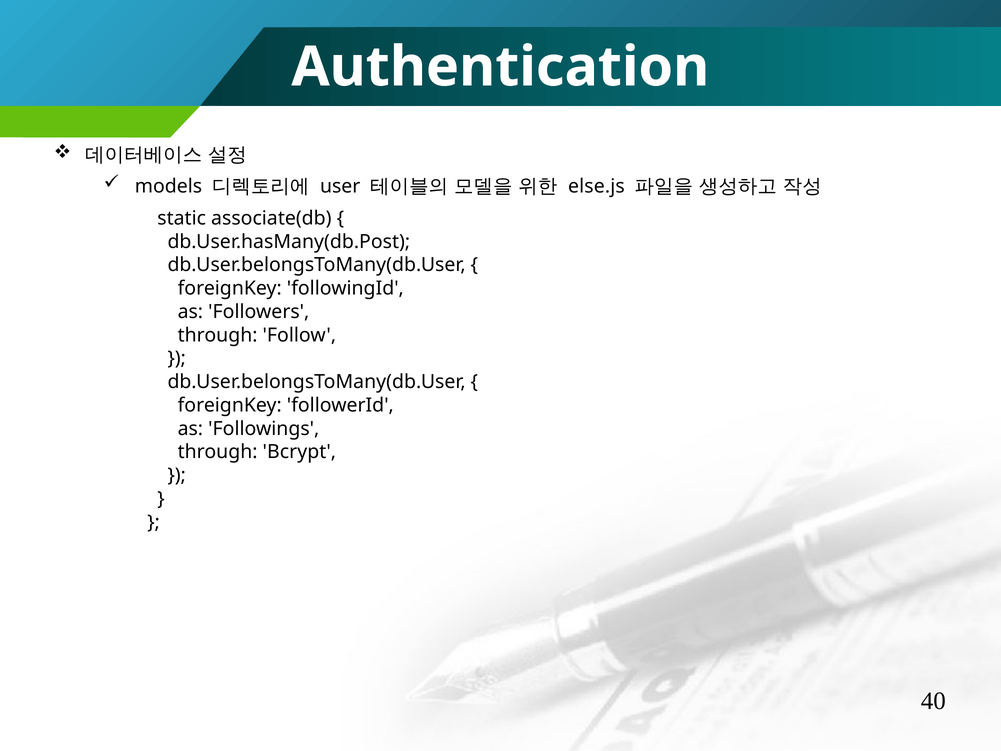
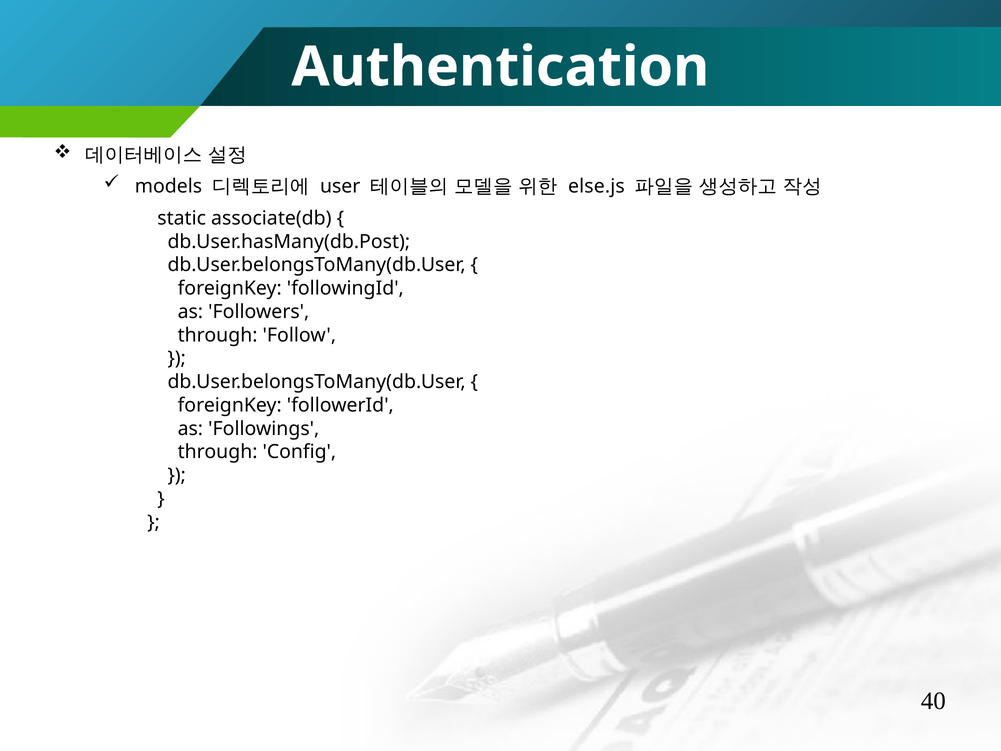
Bcrypt: Bcrypt -> Config
